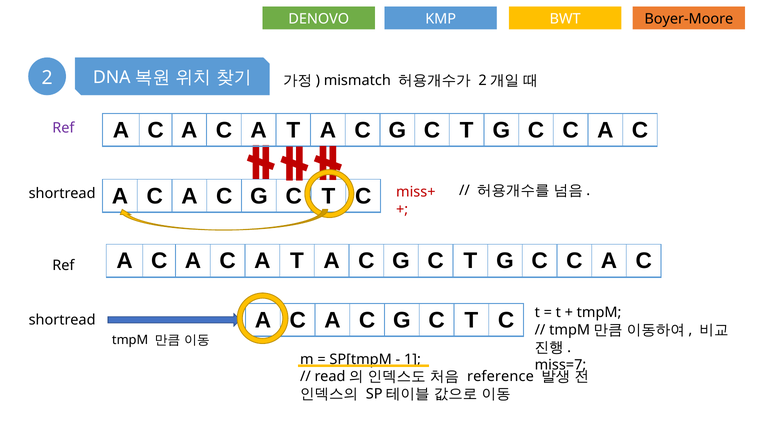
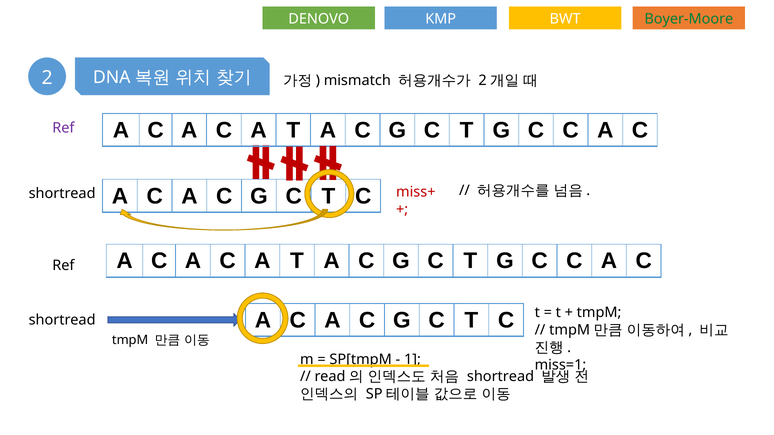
Boyer-Moore colour: black -> green
miss=7: miss=7 -> miss=1
reference at (500, 377): reference -> shortread
